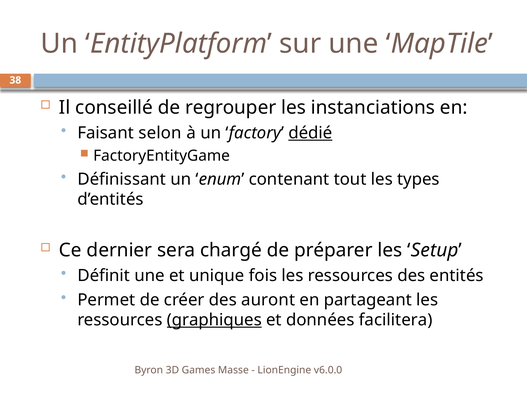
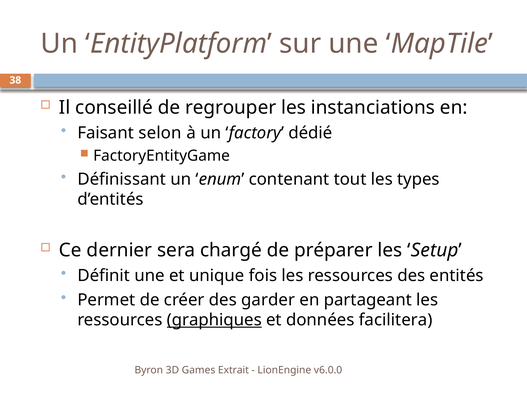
dédié underline: present -> none
auront: auront -> garder
Masse: Masse -> Extrait
